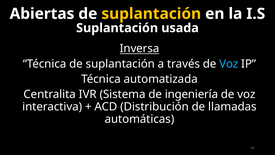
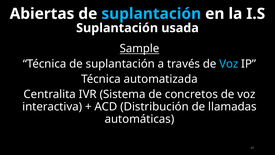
suplantación at (151, 14) colour: yellow -> light blue
Inversa: Inversa -> Sample
ingeniería: ingeniería -> concretos
